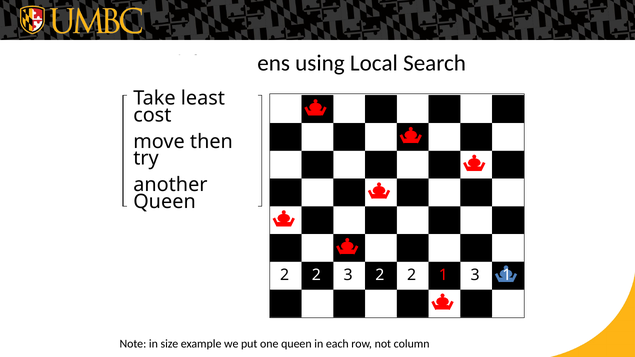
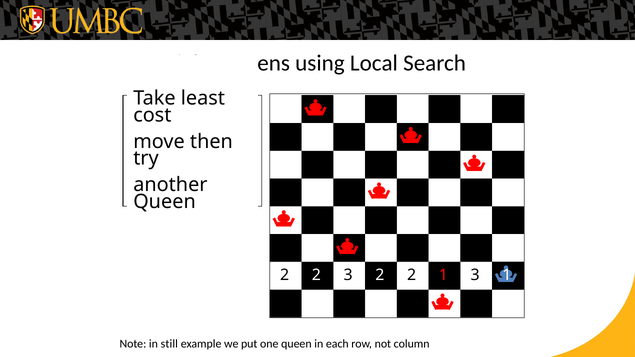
size: size -> still
